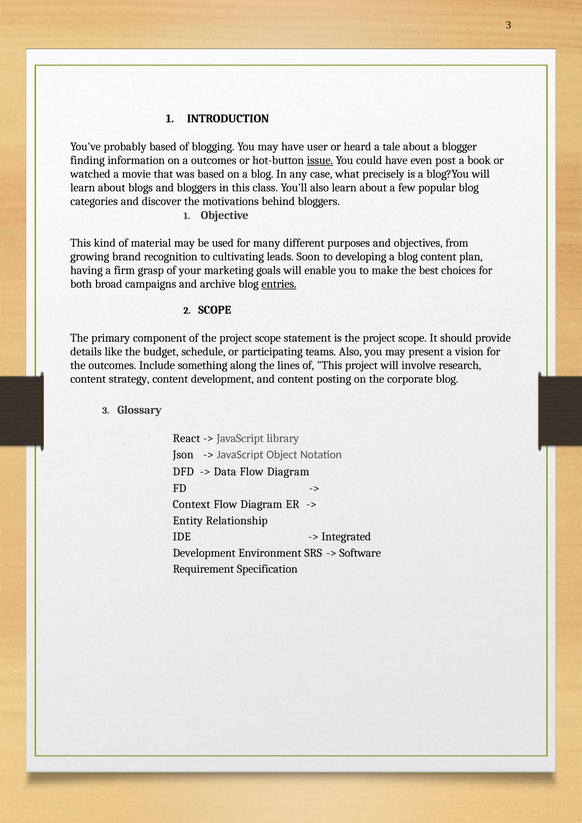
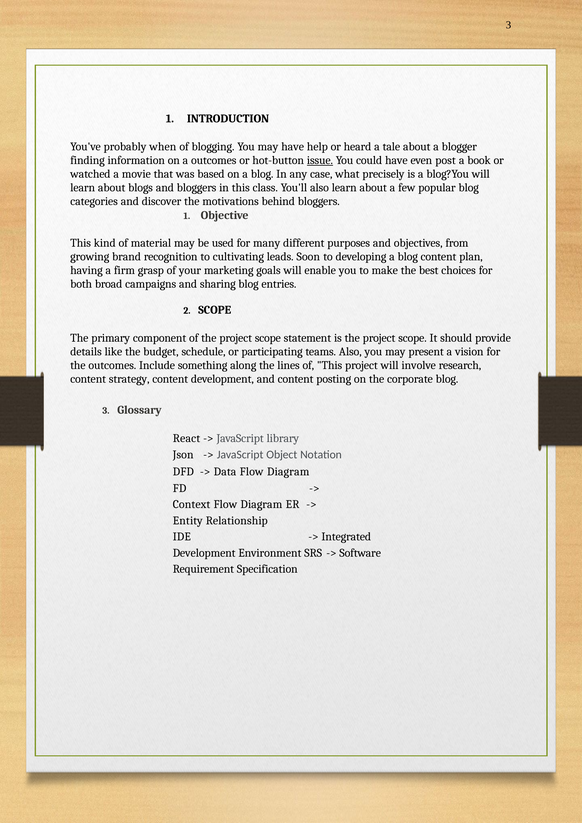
probably based: based -> when
user: user -> help
archive: archive -> sharing
entries underline: present -> none
